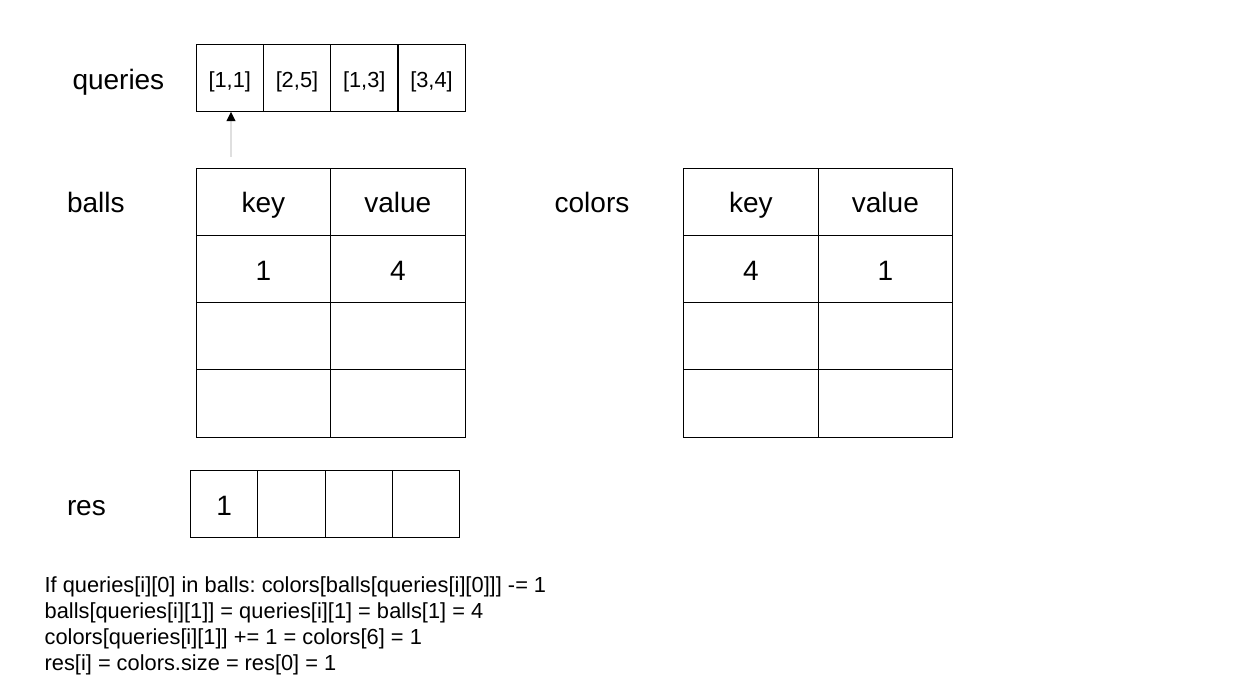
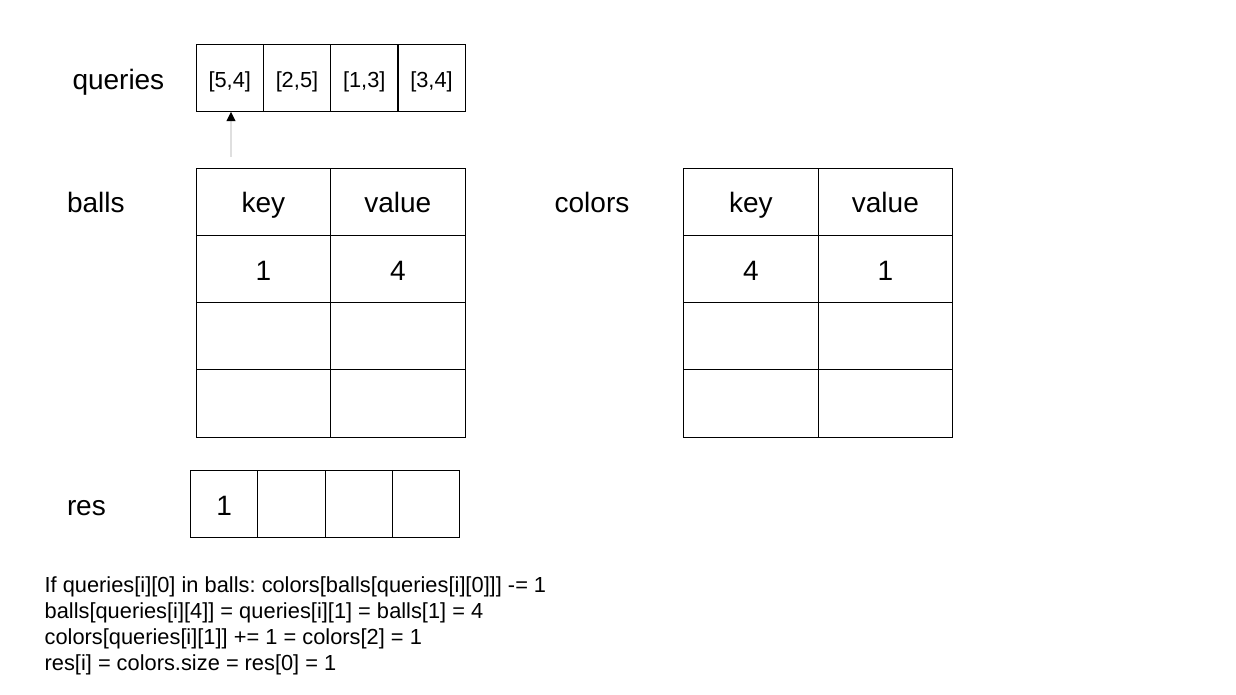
1,1: 1,1 -> 5,4
balls[queries[i][1: balls[queries[i][1 -> balls[queries[i][4
colors[6: colors[6 -> colors[2
